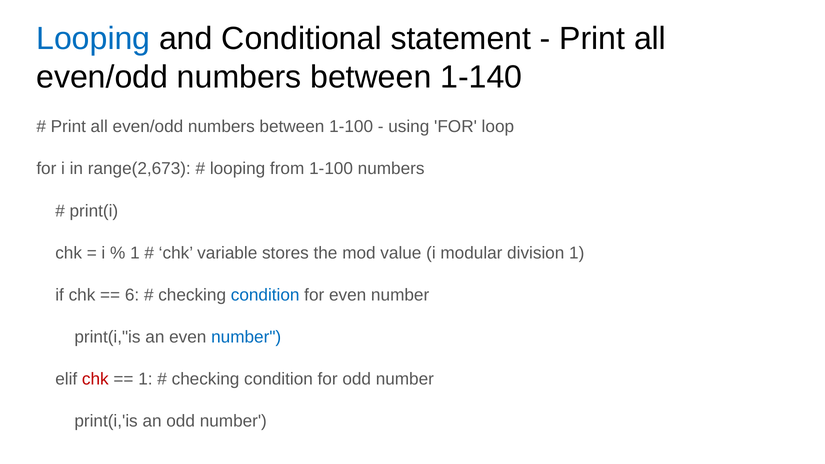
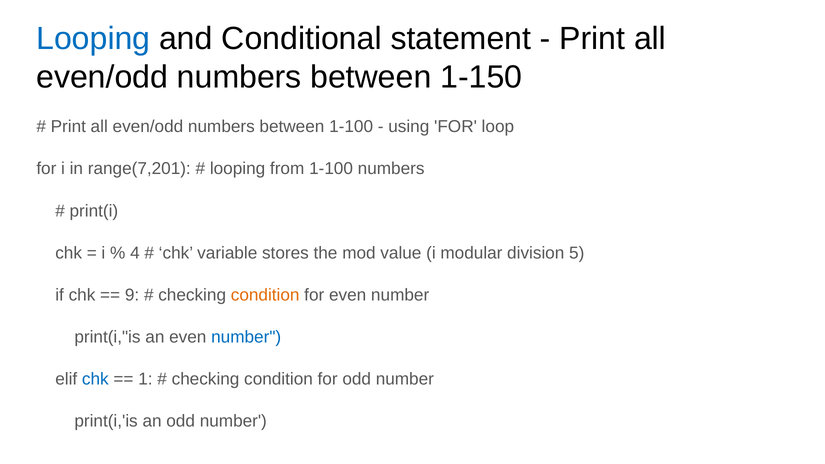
1-140: 1-140 -> 1-150
range(2,673: range(2,673 -> range(7,201
1 at (135, 253): 1 -> 4
division 1: 1 -> 5
6: 6 -> 9
condition at (265, 295) colour: blue -> orange
chk at (95, 379) colour: red -> blue
